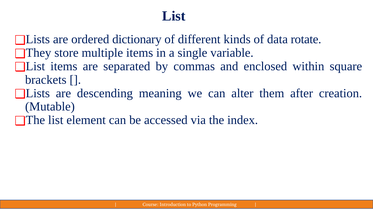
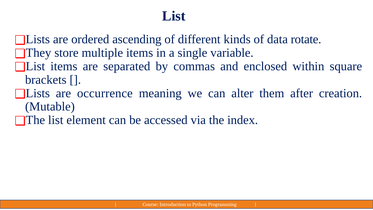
dictionary: dictionary -> ascending
descending: descending -> occurrence
